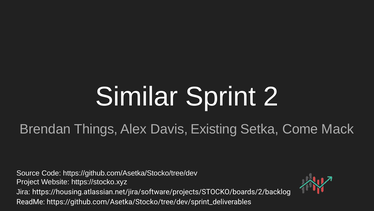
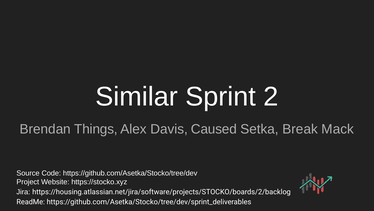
Existing: Existing -> Caused
Come: Come -> Break
